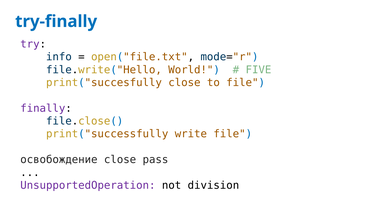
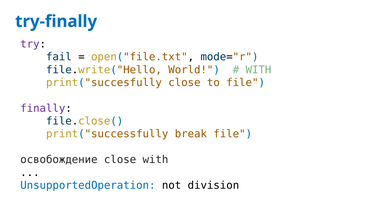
info: info -> fail
FIVE at (258, 70): FIVE -> WITH
write: write -> break
close pass: pass -> with
UnsupportedOperation colour: purple -> blue
